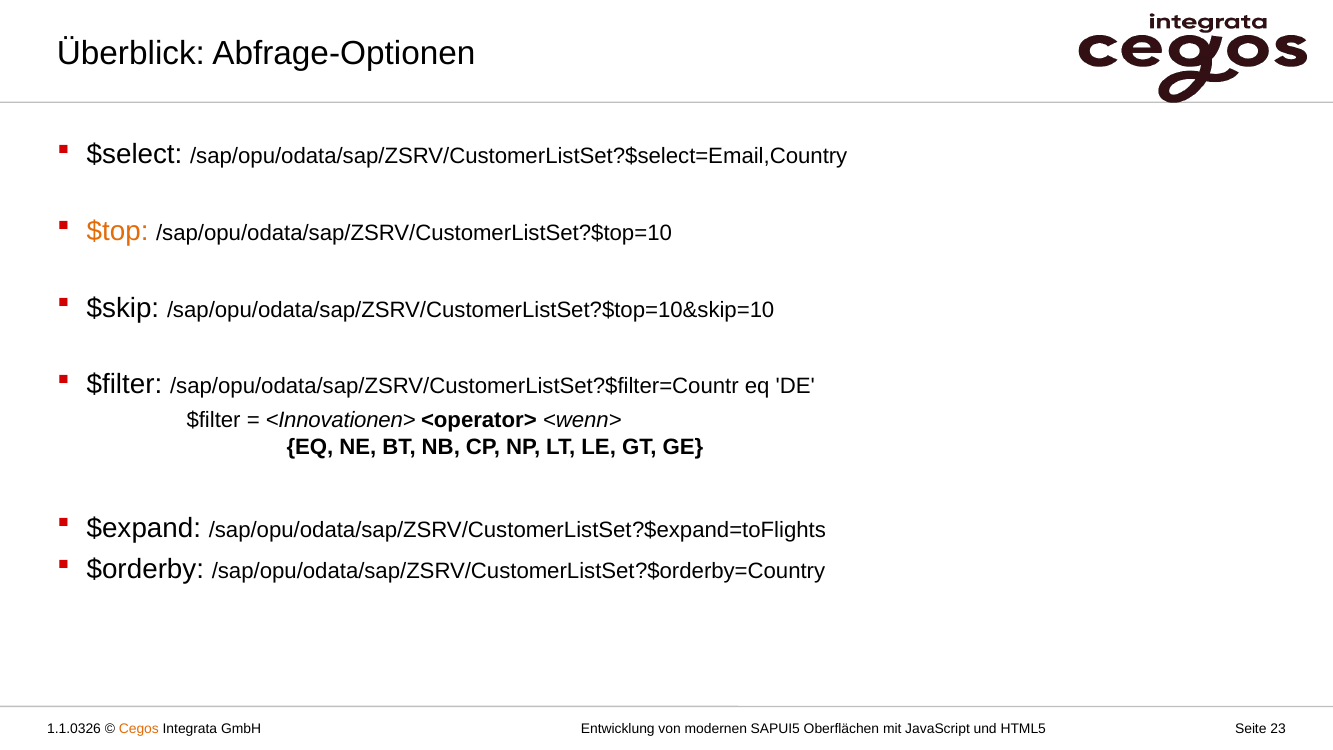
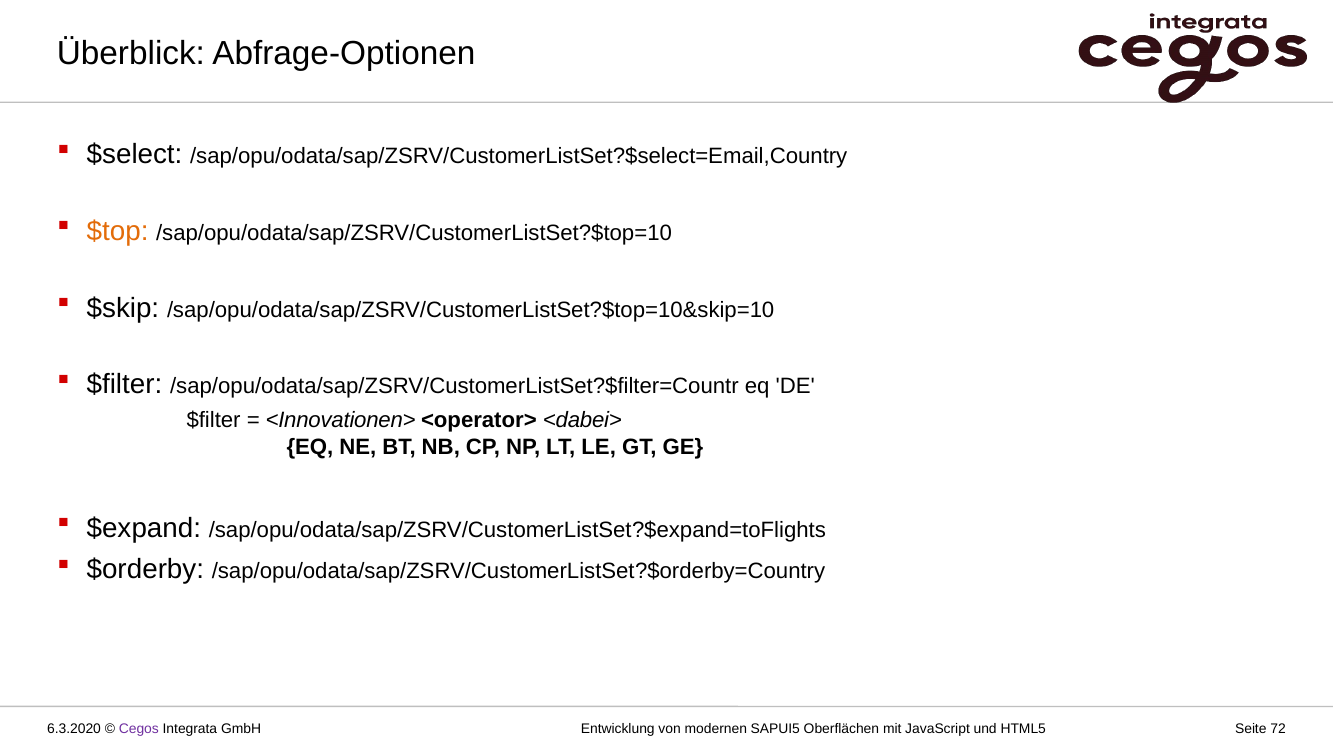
<wenn>: <wenn> -> <dabei>
1.1.0326: 1.1.0326 -> 6.3.2020
Cegos colour: orange -> purple
23: 23 -> 72
